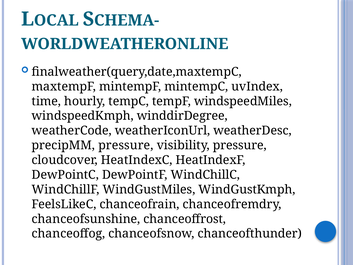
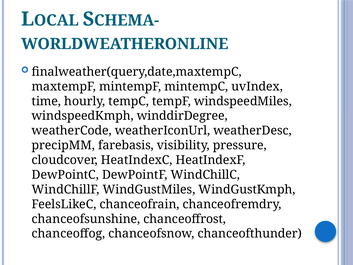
precipMM pressure: pressure -> farebasis
